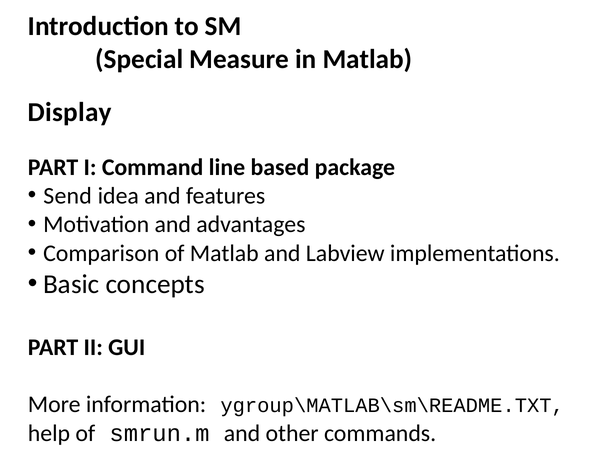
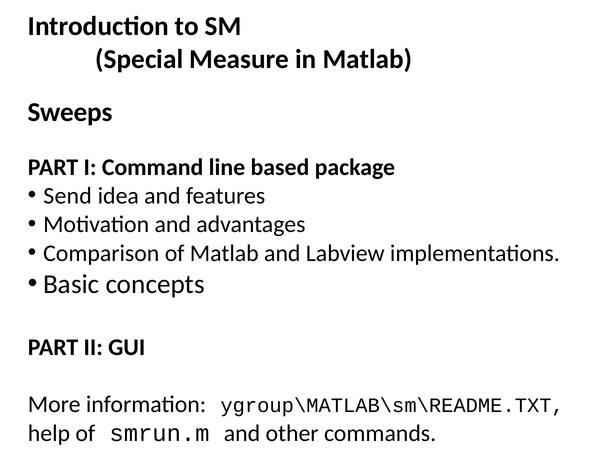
Display: Display -> Sweeps
